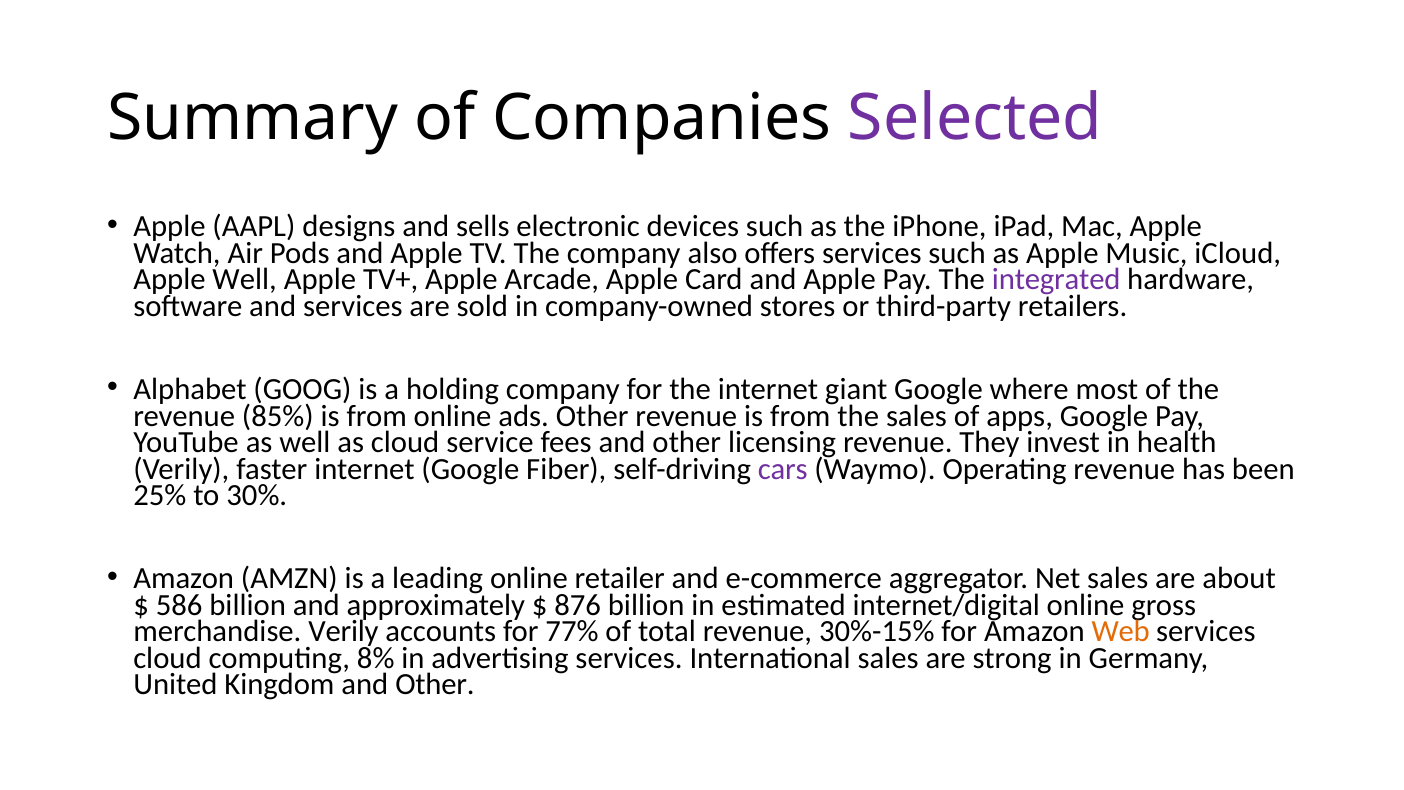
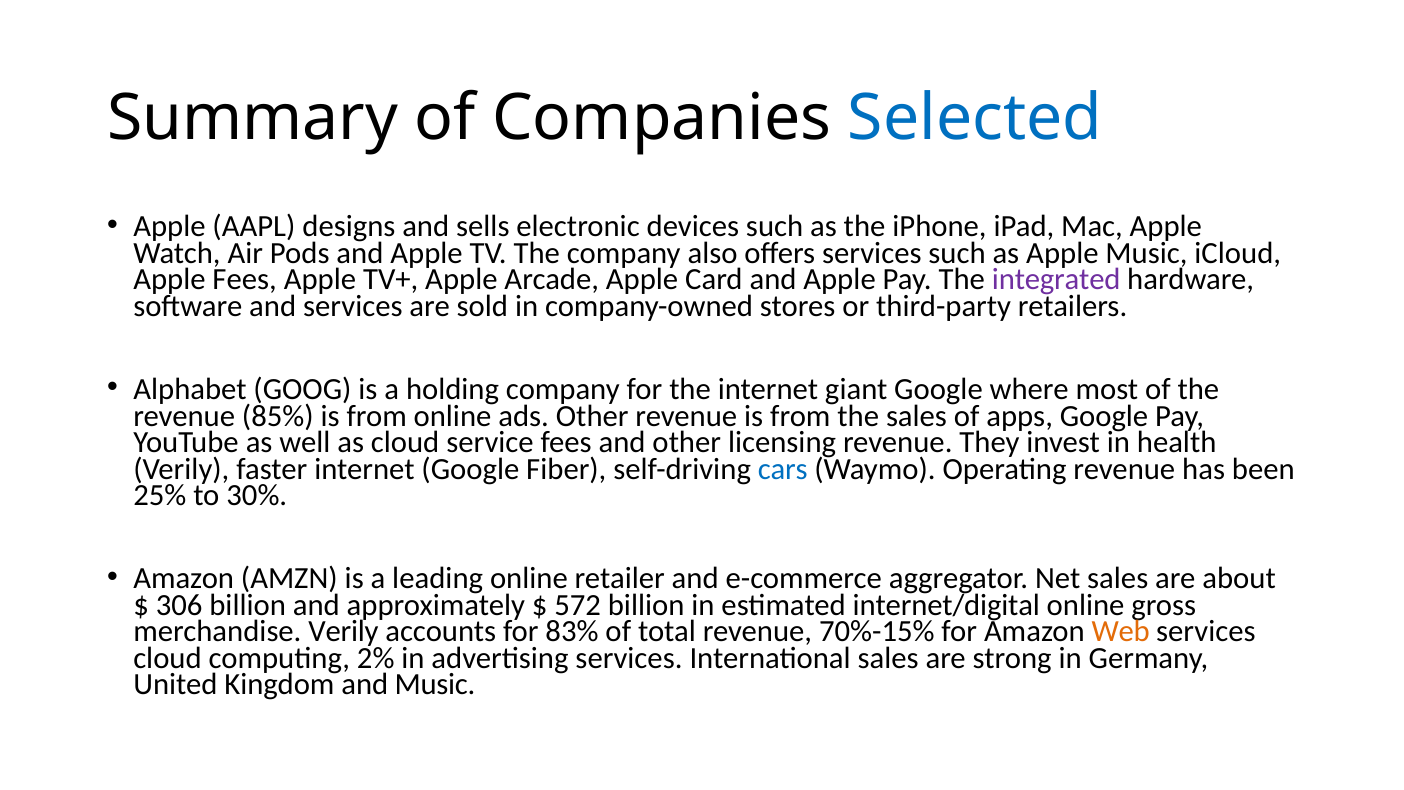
Selected colour: purple -> blue
Apple Well: Well -> Fees
cars colour: purple -> blue
586: 586 -> 306
876: 876 -> 572
77%: 77% -> 83%
30%-15%: 30%-15% -> 70%-15%
8%: 8% -> 2%
Kingdom and Other: Other -> Music
